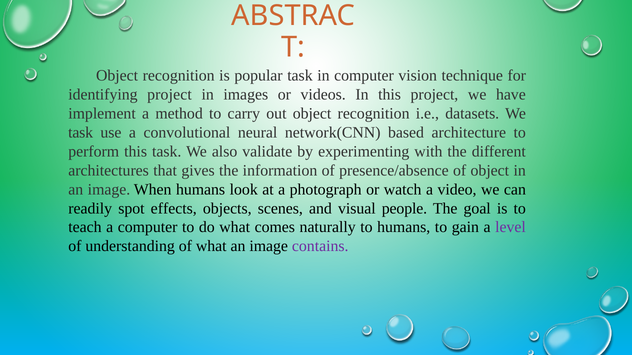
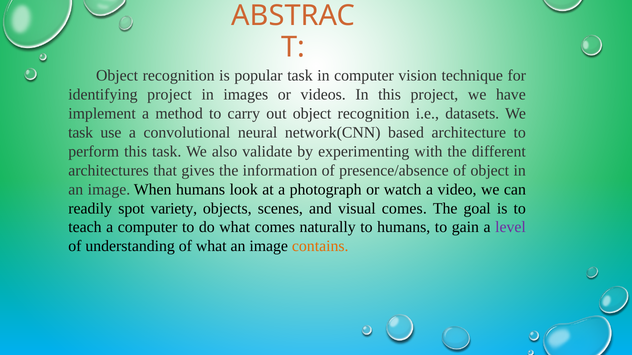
effects: effects -> variety
visual people: people -> comes
contains colour: purple -> orange
